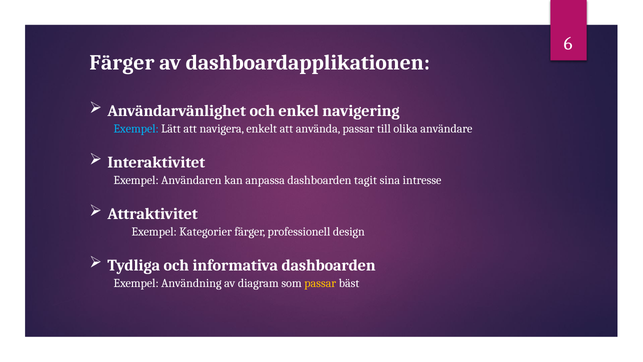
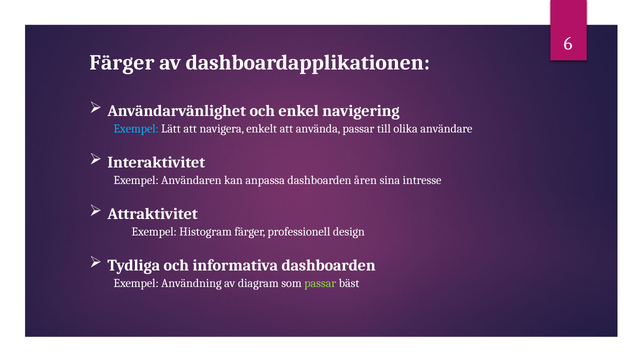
tagit: tagit -> åren
Kategorier: Kategorier -> Histogram
passar at (320, 283) colour: yellow -> light green
